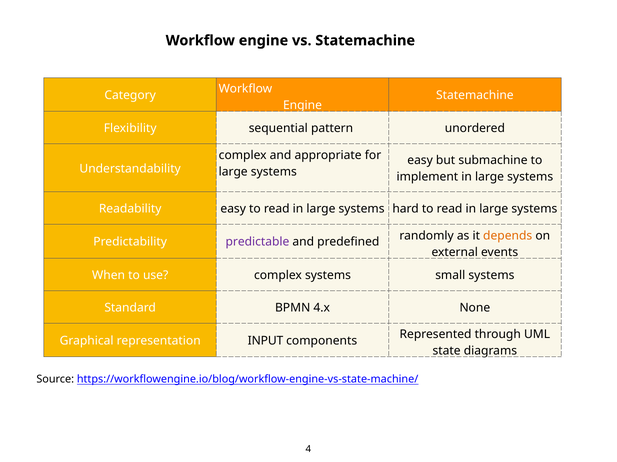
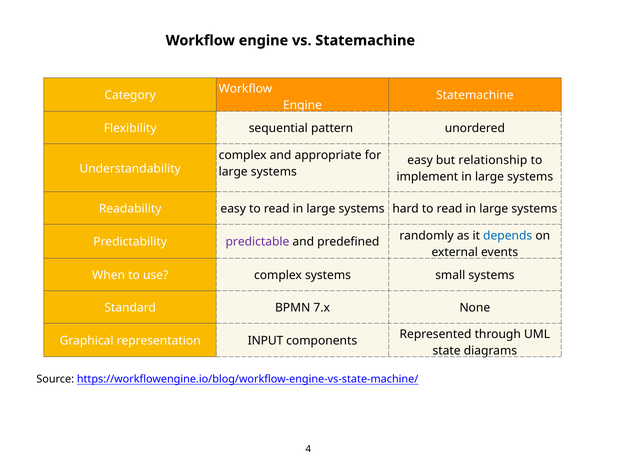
submachine: submachine -> relationship
depends colour: orange -> blue
4.x: 4.x -> 7.x
